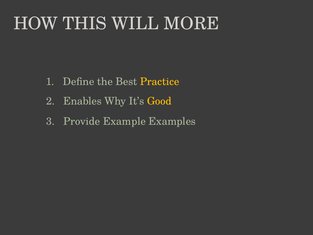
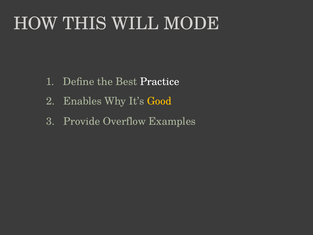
MORE: MORE -> MODE
Practice colour: yellow -> white
Example: Example -> Overflow
